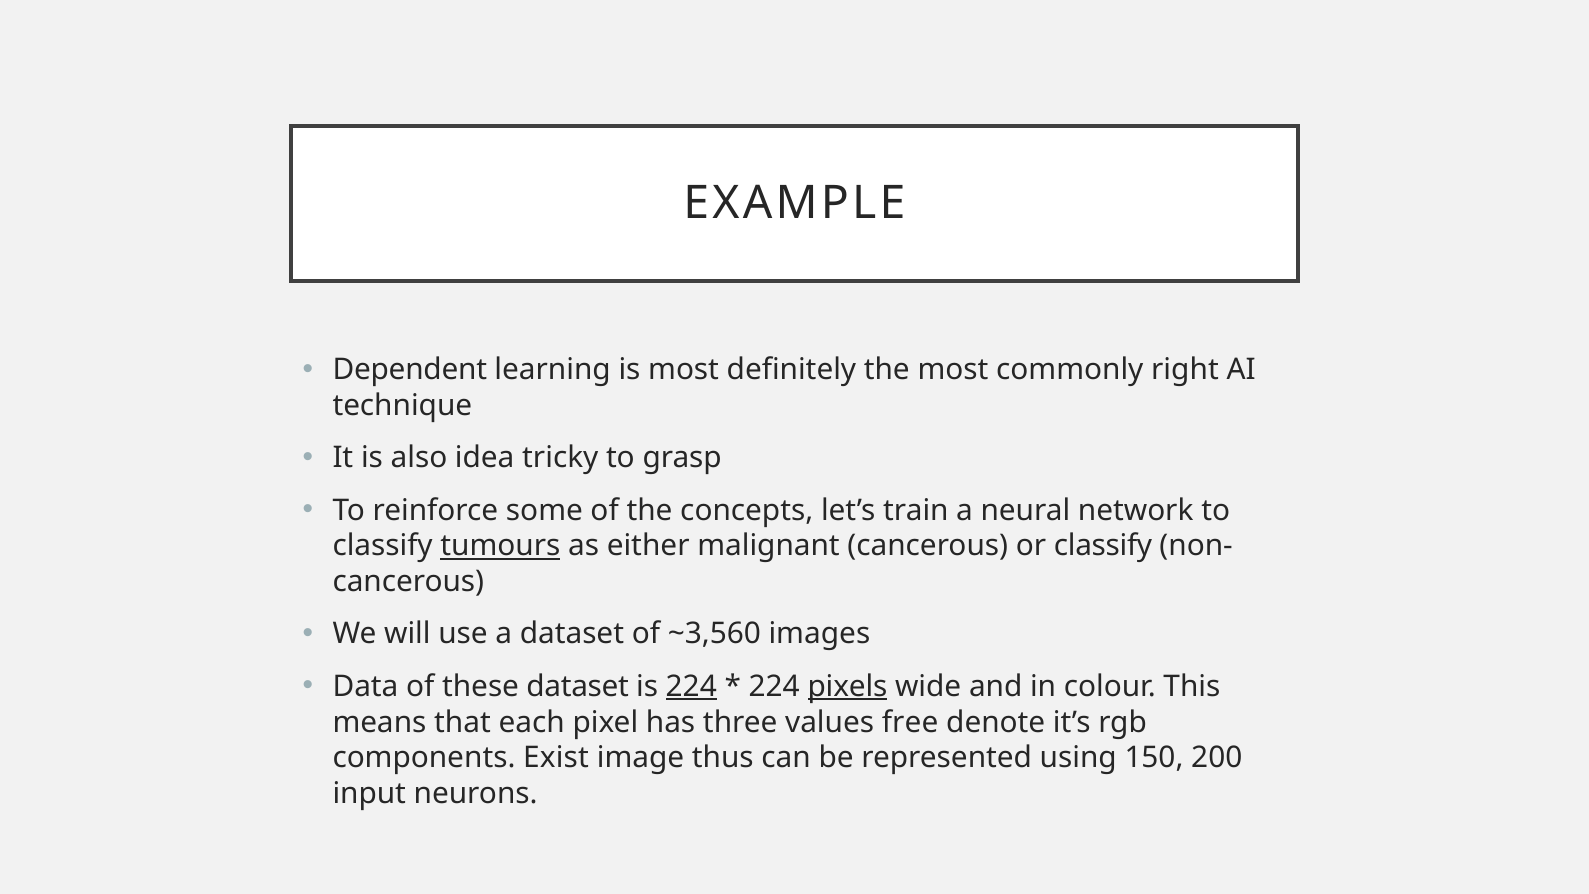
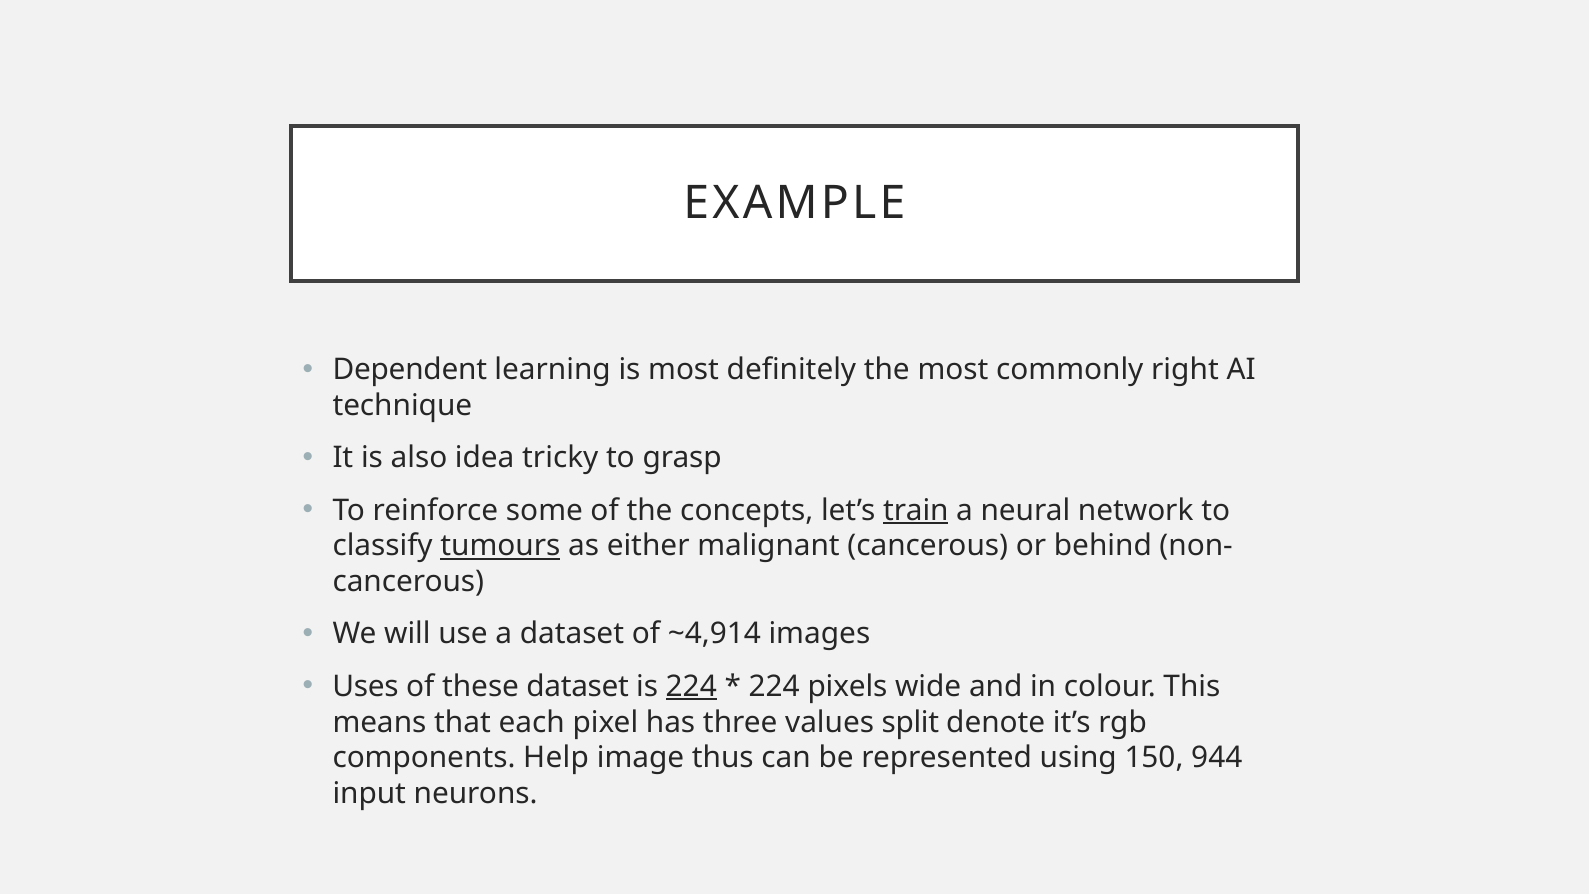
train underline: none -> present
or classify: classify -> behind
~3,560: ~3,560 -> ~4,914
Data: Data -> Uses
pixels underline: present -> none
free: free -> split
Exist: Exist -> Help
200: 200 -> 944
